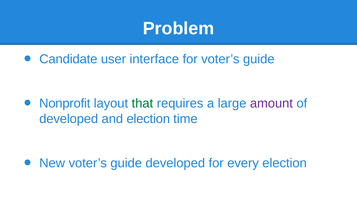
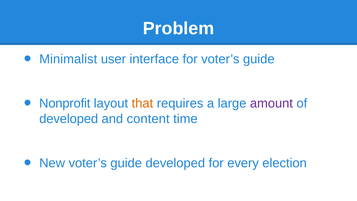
Candidate: Candidate -> Minimalist
that colour: green -> orange
and election: election -> content
